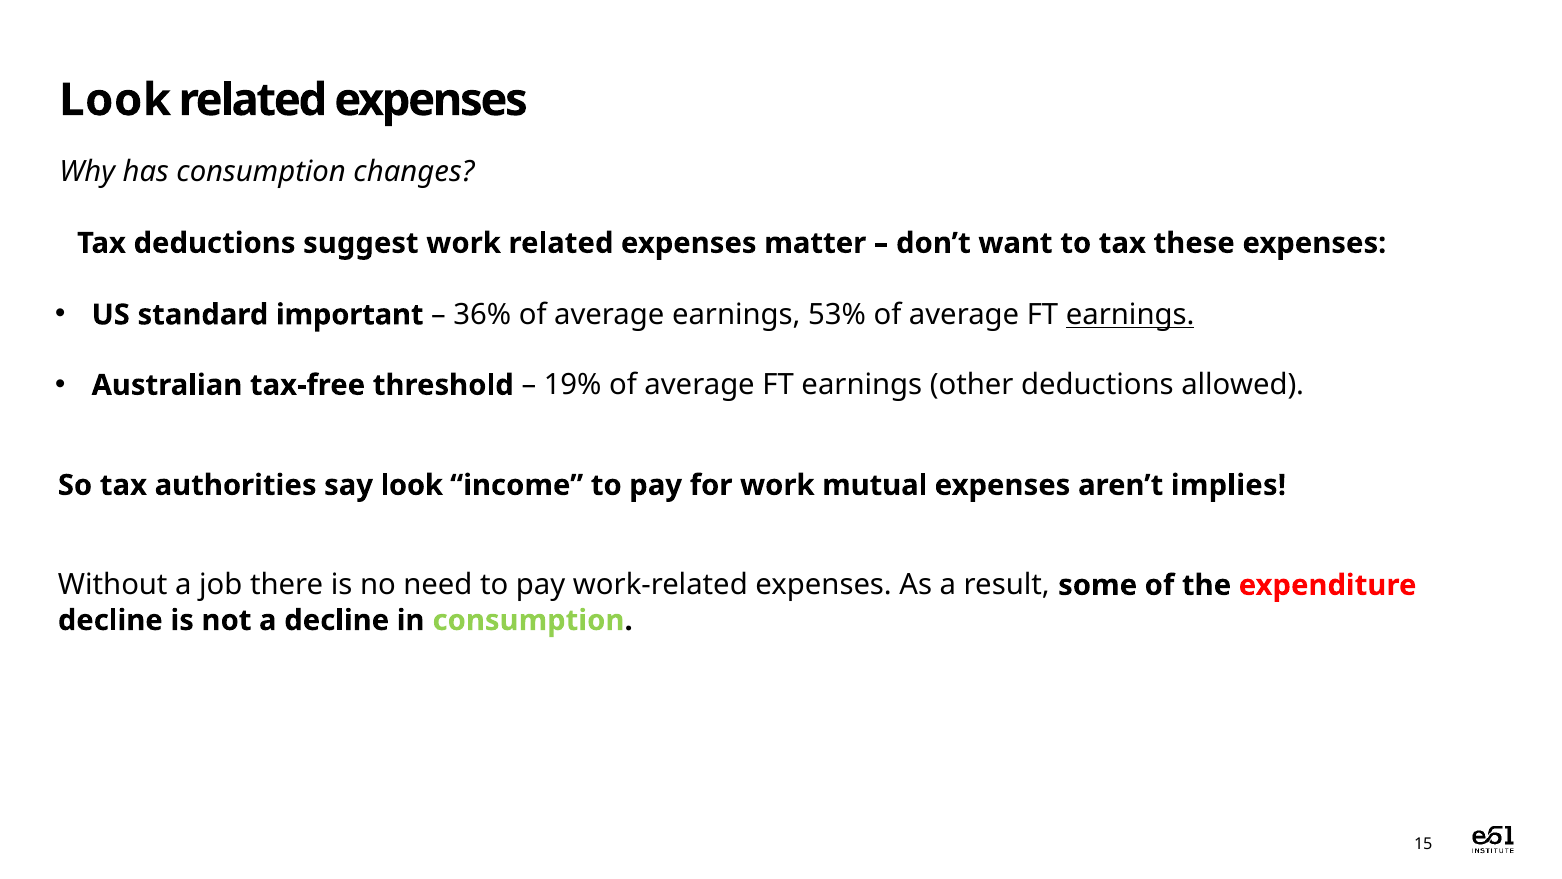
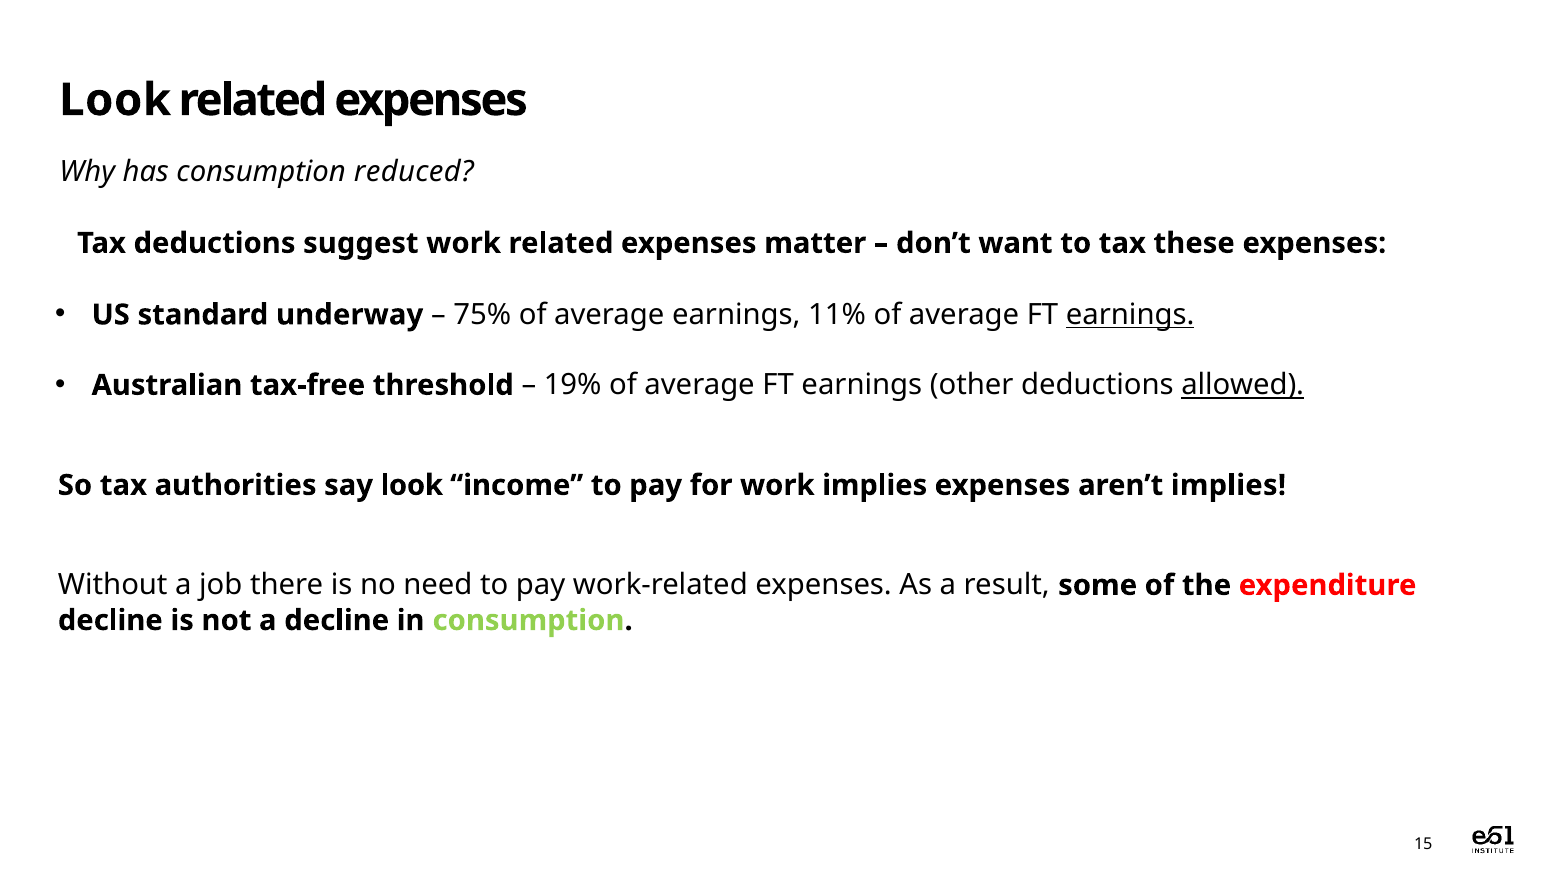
changes: changes -> reduced
important: important -> underway
36%: 36% -> 75%
53%: 53% -> 11%
allowed underline: none -> present
work mutual: mutual -> implies
